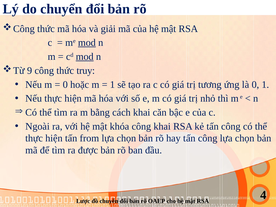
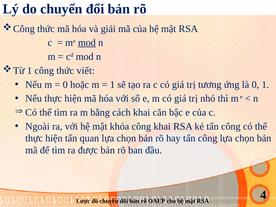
mod at (85, 57) underline: present -> none
9 at (30, 71): 9 -> 1
truy: truy -> viết
from: from -> quan
